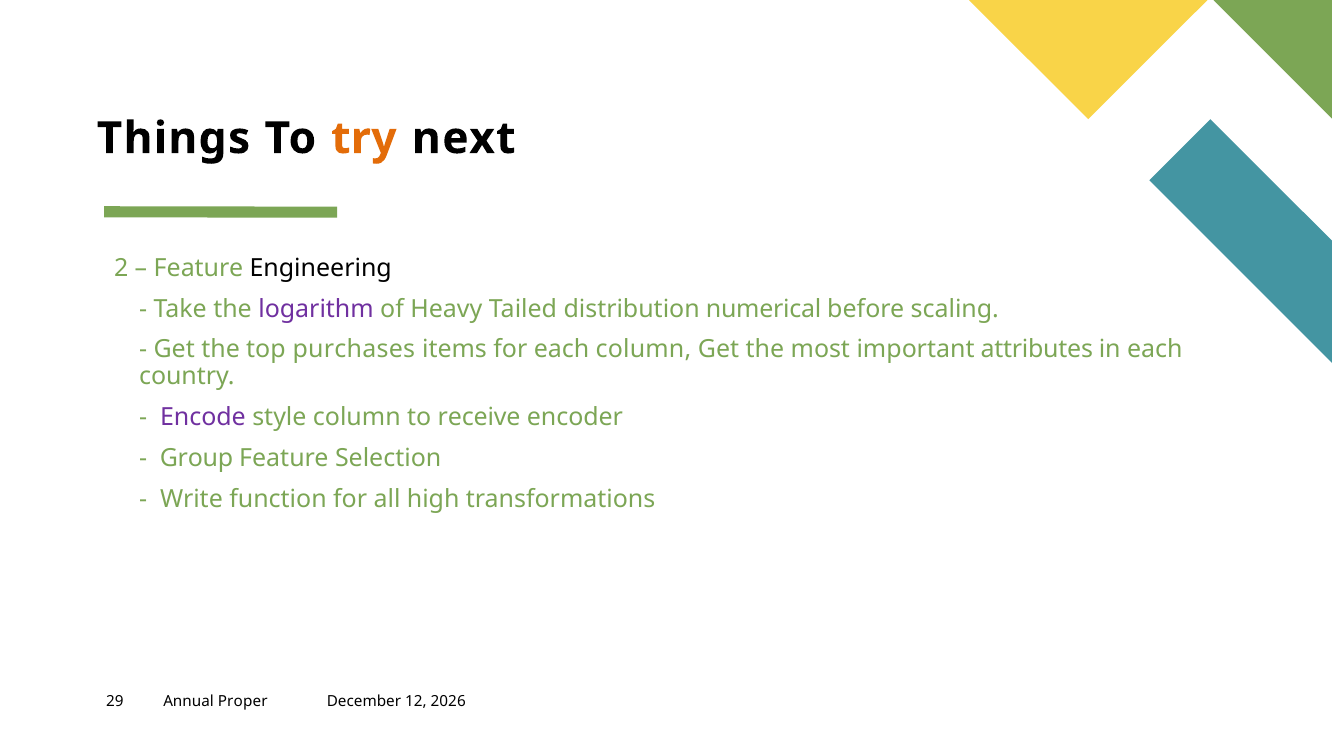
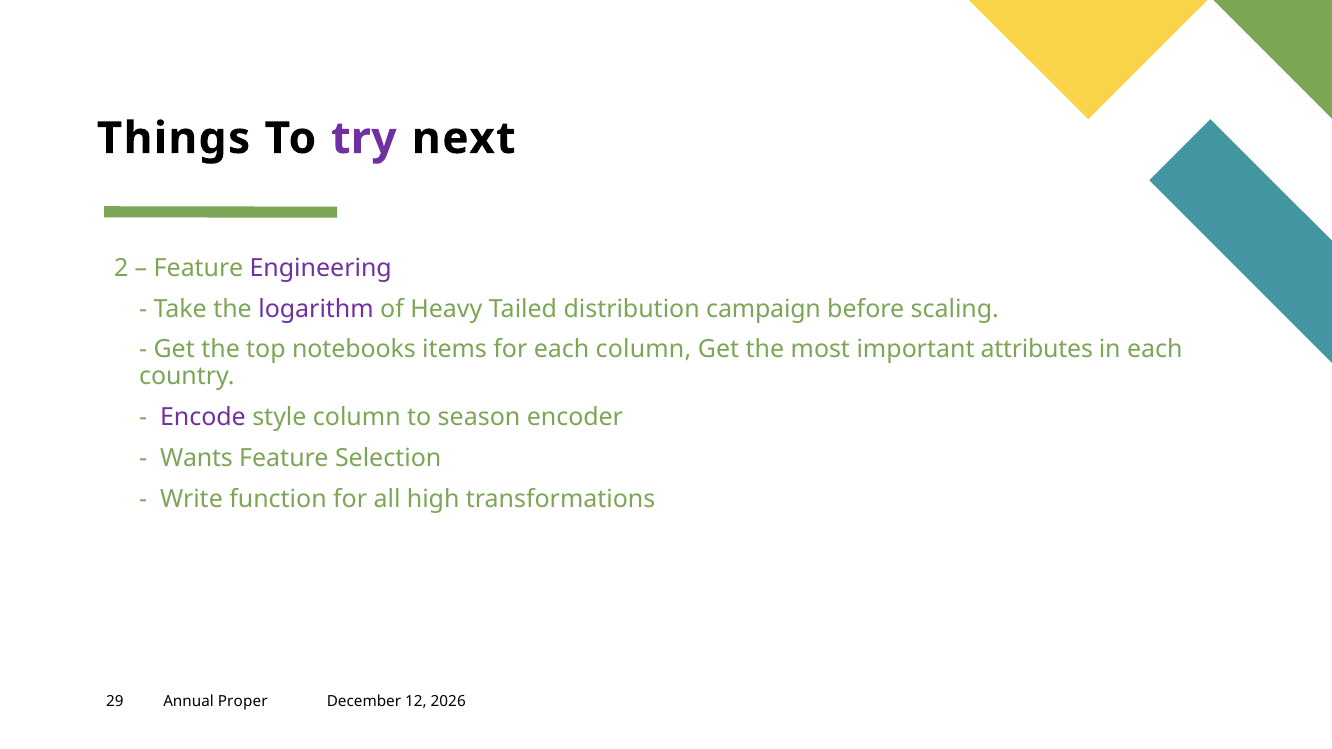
try colour: orange -> purple
Engineering colour: black -> purple
numerical: numerical -> campaign
purchases: purchases -> notebooks
receive: receive -> season
Group: Group -> Wants
